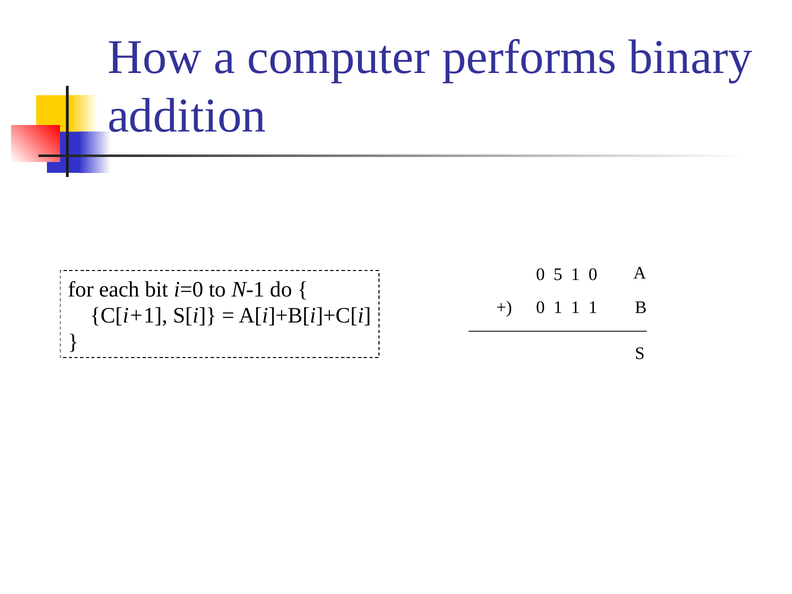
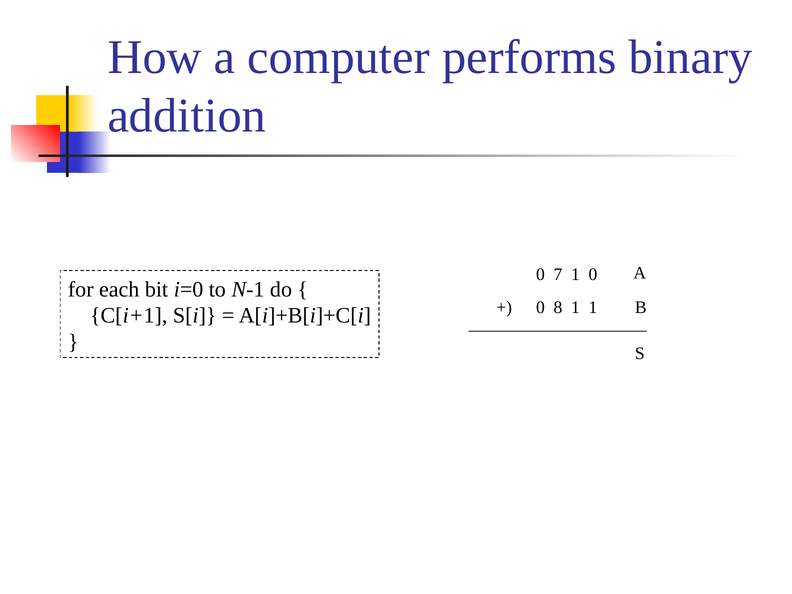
5: 5 -> 7
0 1: 1 -> 8
